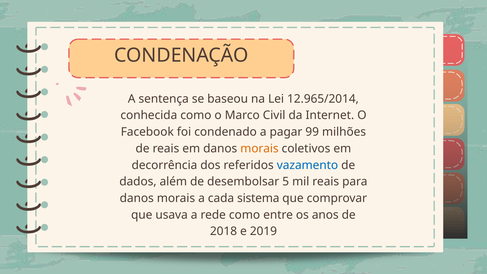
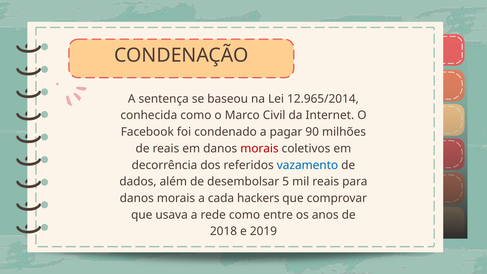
99: 99 -> 90
morais at (259, 148) colour: orange -> red
sistema: sistema -> hackers
